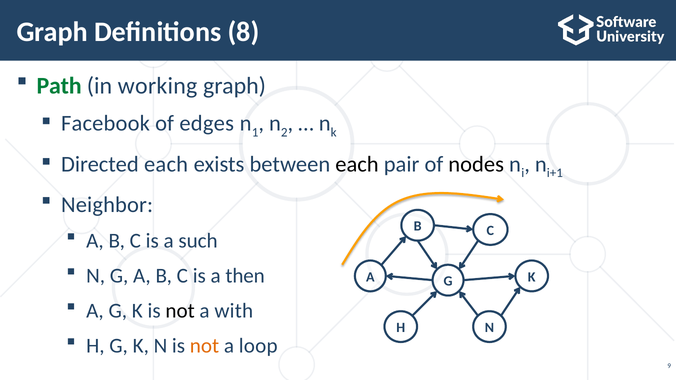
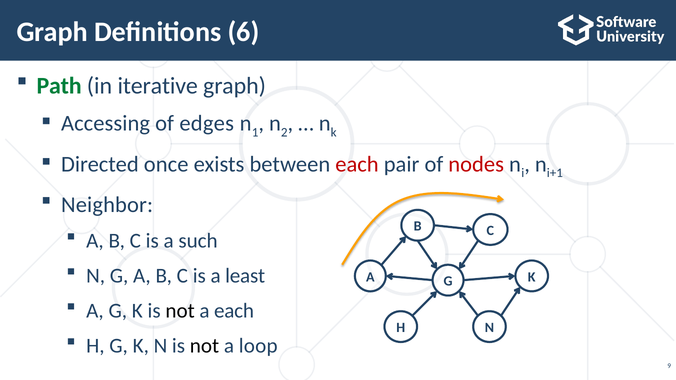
8: 8 -> 6
working: working -> iterative
Facebook: Facebook -> Accessing
Directed each: each -> once
each at (357, 164) colour: black -> red
nodes colour: black -> red
then: then -> least
a with: with -> each
not at (204, 346) colour: orange -> black
